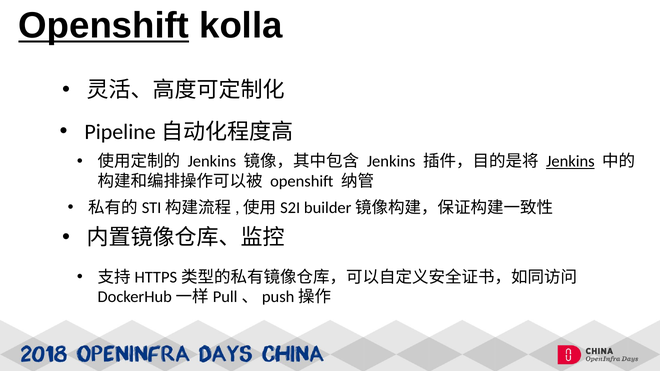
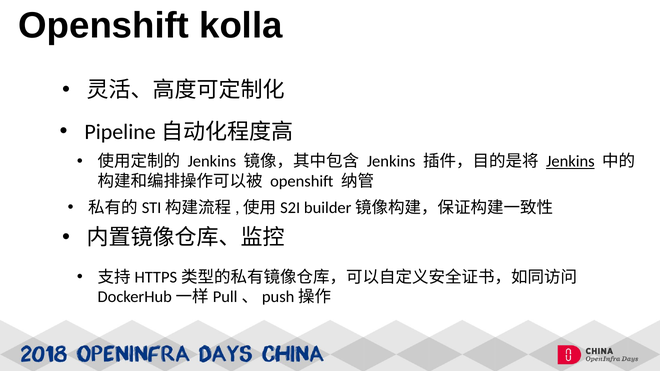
Openshift at (104, 26) underline: present -> none
